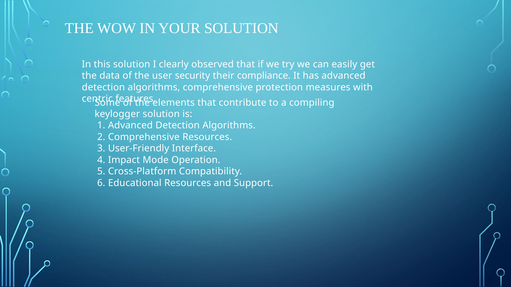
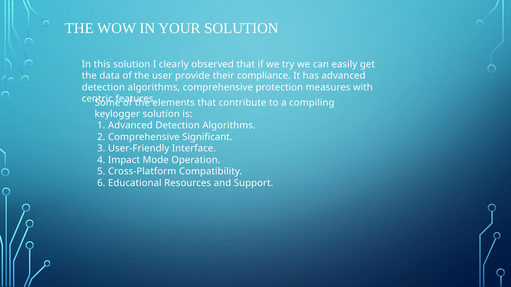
security: security -> provide
Comprehensive Resources: Resources -> Significant
